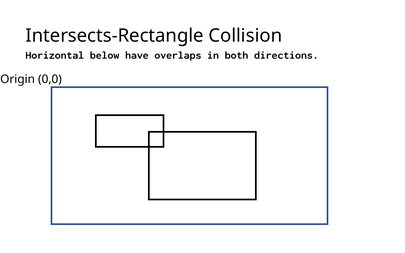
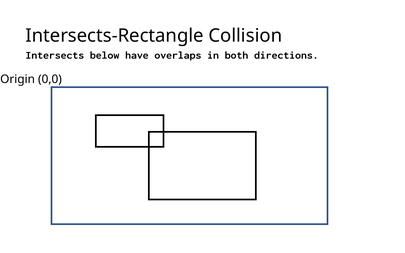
Horizontal: Horizontal -> Intersects
